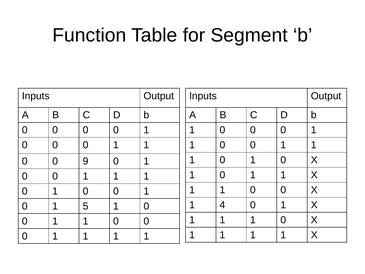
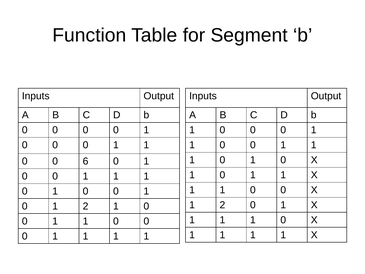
9: 9 -> 6
4 at (222, 205): 4 -> 2
0 1 5: 5 -> 2
